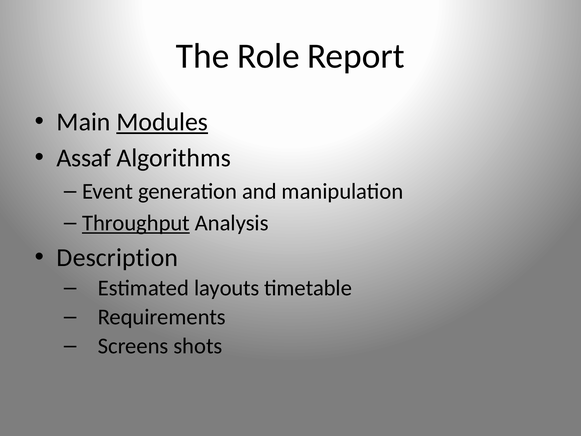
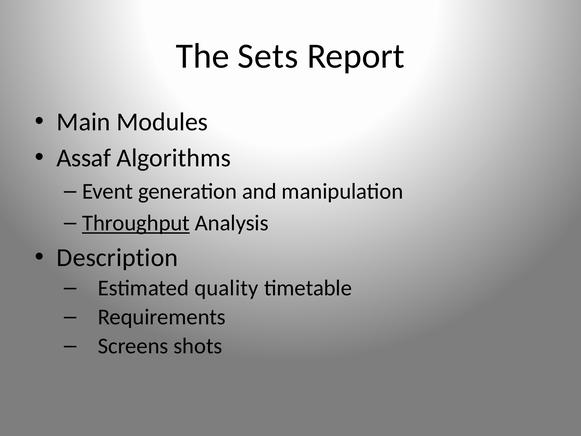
Role: Role -> Sets
Modules underline: present -> none
layouts: layouts -> quality
